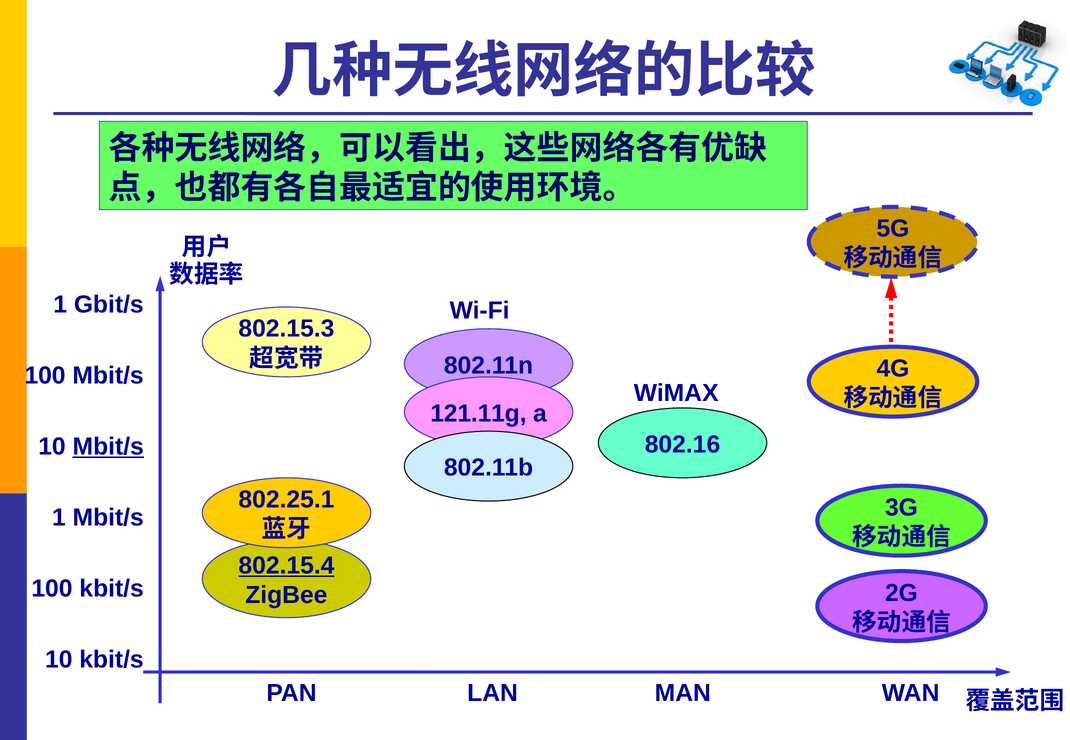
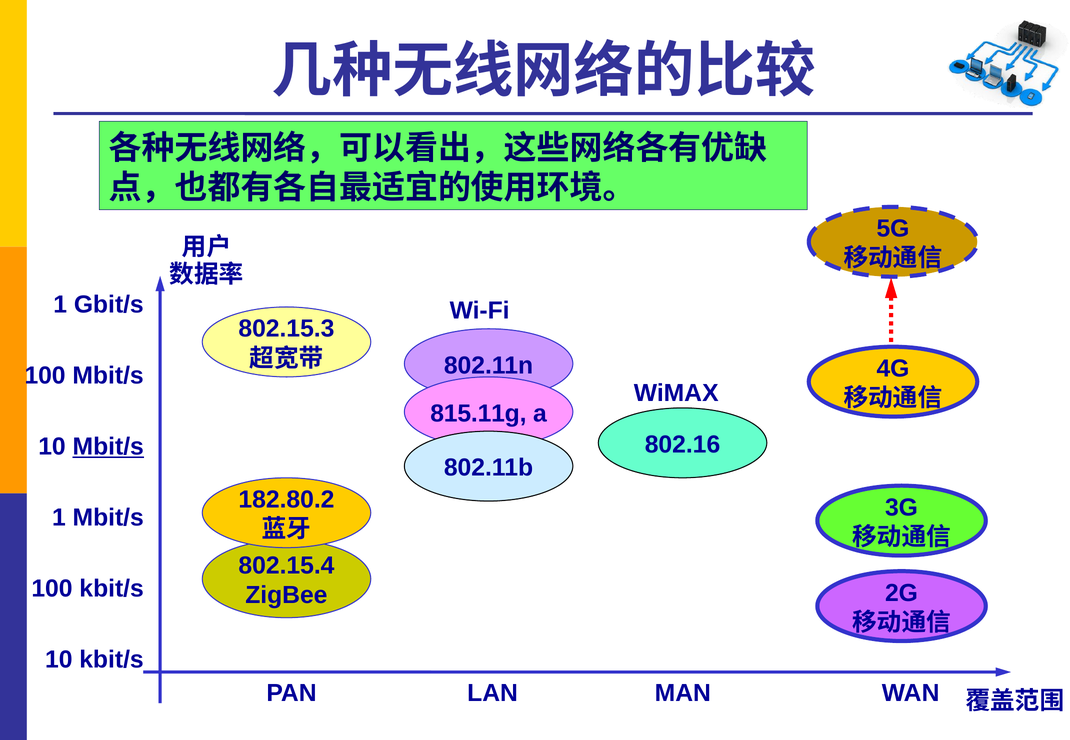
121.11g: 121.11g -> 815.11g
802.25.1: 802.25.1 -> 182.80.2
802.15.4 underline: present -> none
